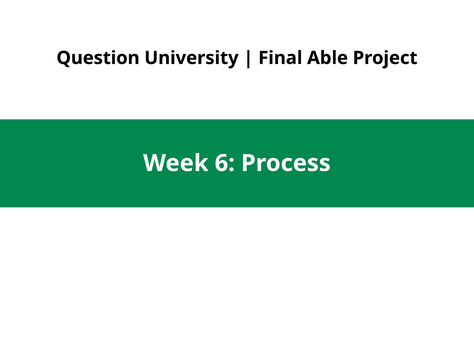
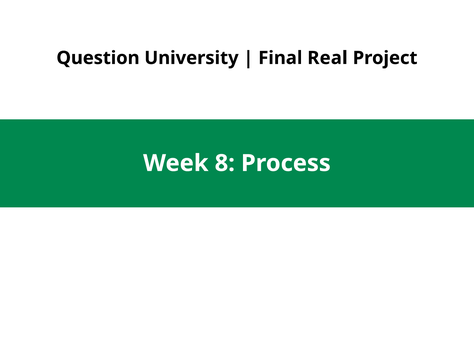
Able: Able -> Real
6: 6 -> 8
